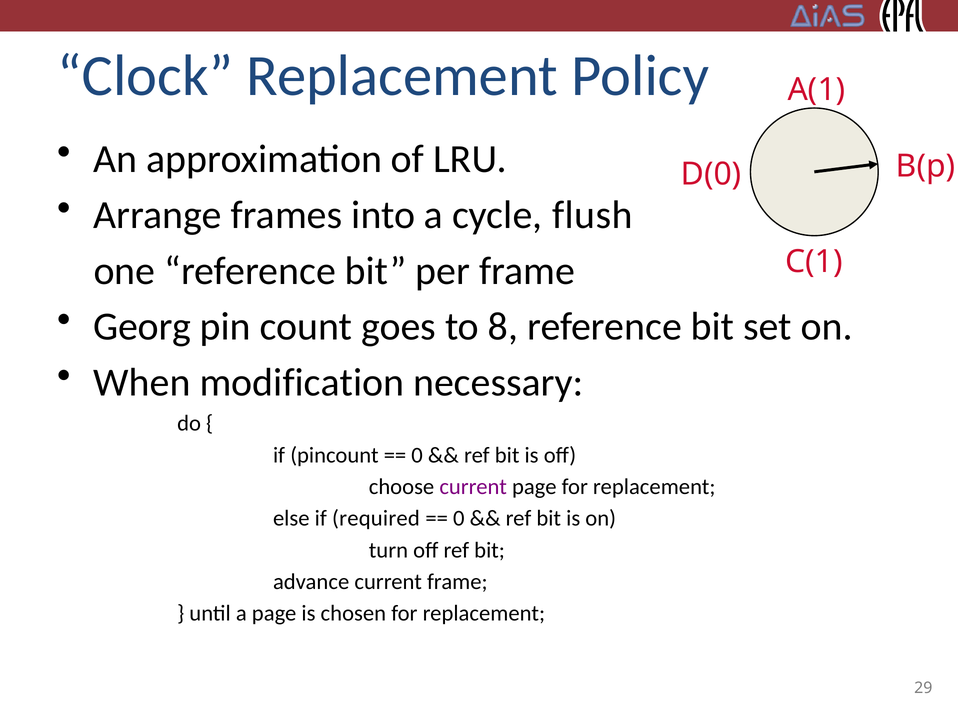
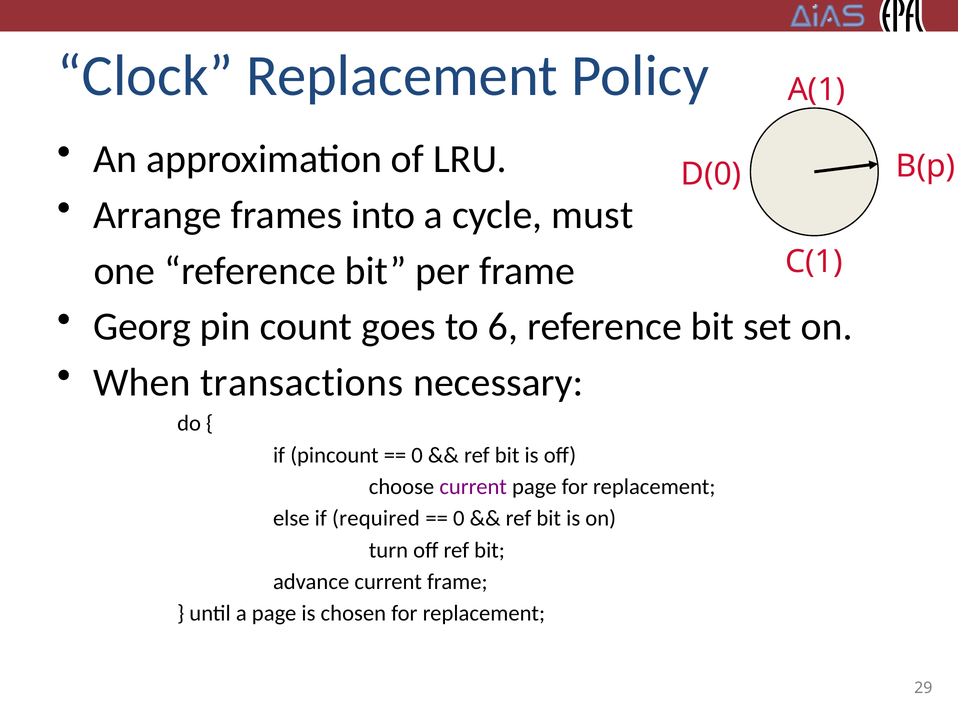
flush: flush -> must
8: 8 -> 6
modification: modification -> transactions
